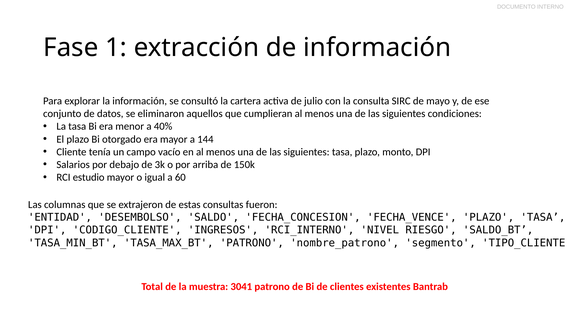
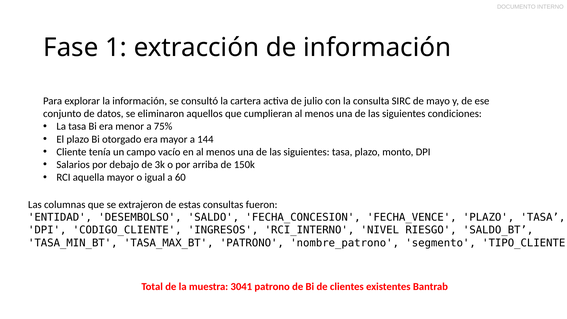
40%: 40% -> 75%
estudio: estudio -> aquella
